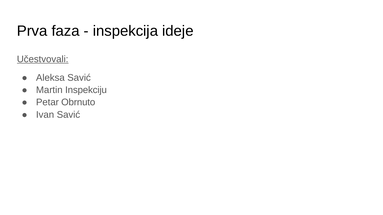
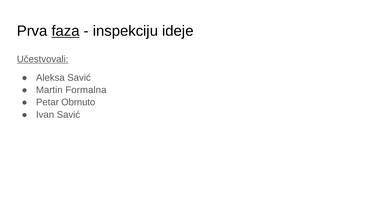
faza underline: none -> present
inspekcija: inspekcija -> inspekciju
Inspekciju: Inspekciju -> Formalna
